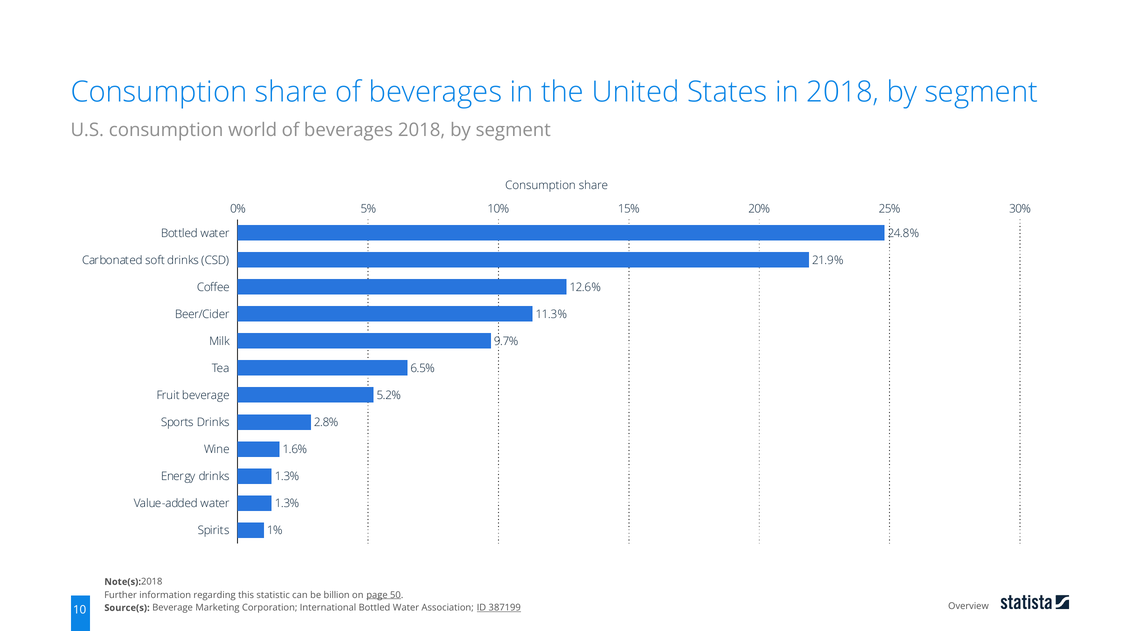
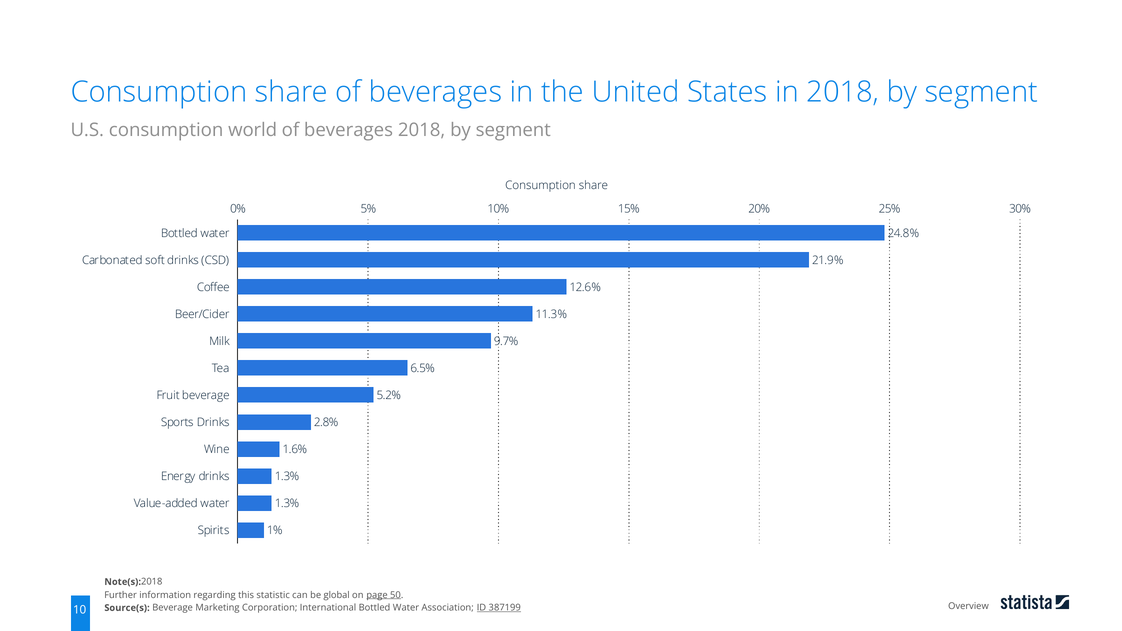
billion: billion -> global
